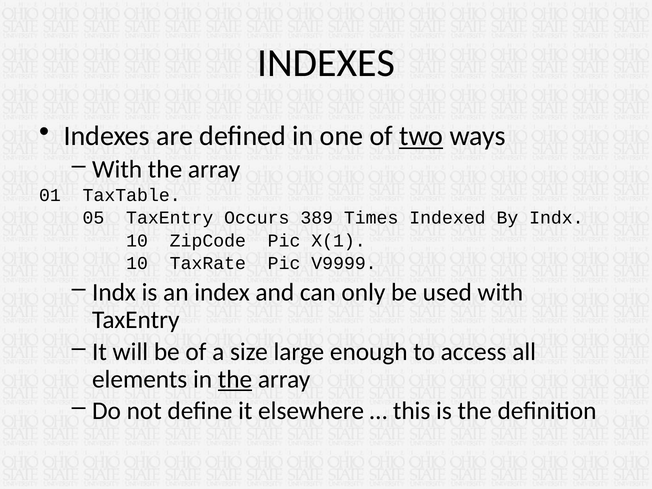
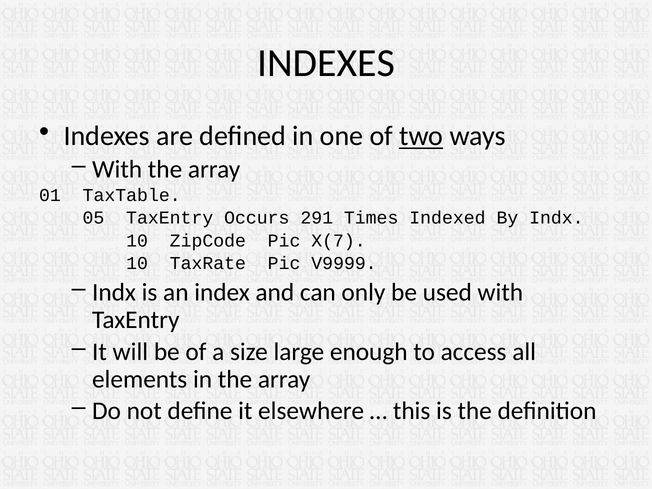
389: 389 -> 291
X(1: X(1 -> X(7
the at (235, 379) underline: present -> none
